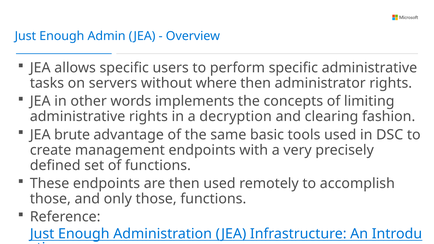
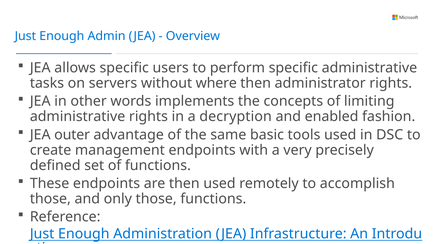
clearing: clearing -> enabled
brute: brute -> outer
